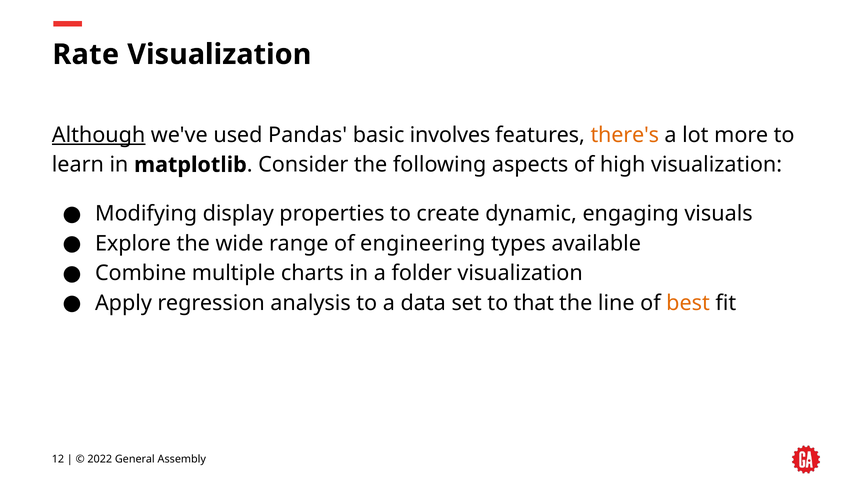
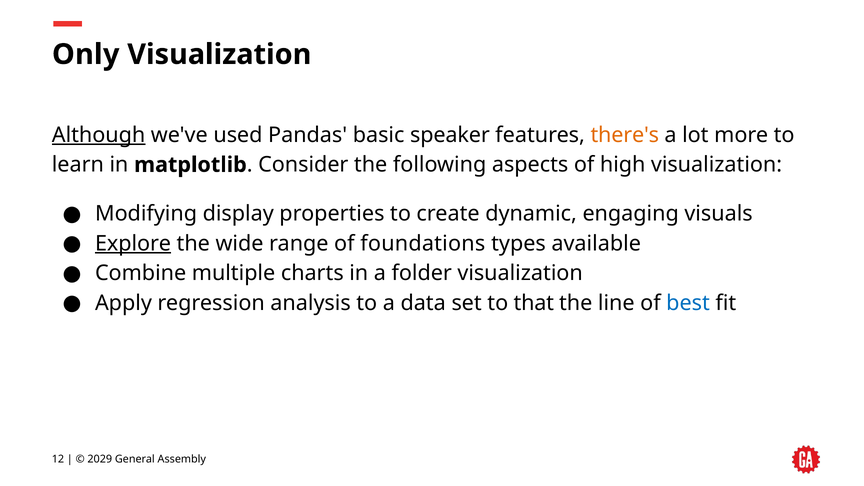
Rate: Rate -> Only
involves: involves -> speaker
Explore underline: none -> present
engineering: engineering -> foundations
best colour: orange -> blue
2022: 2022 -> 2029
